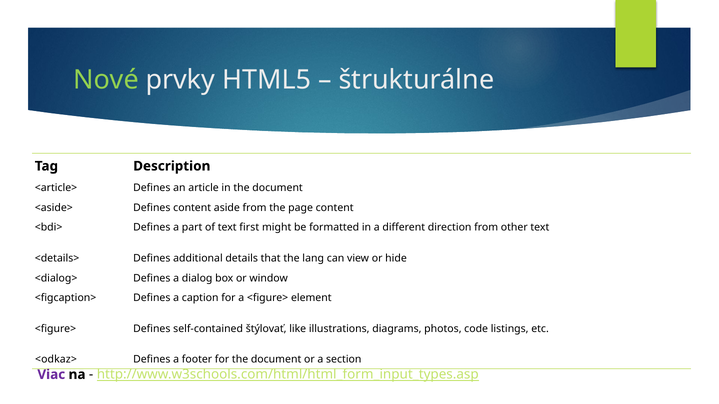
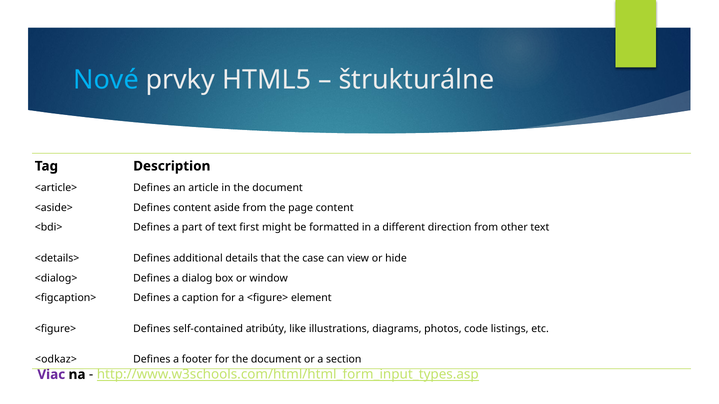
Nové colour: light green -> light blue
lang: lang -> case
štýlovať: štýlovať -> atribúty
